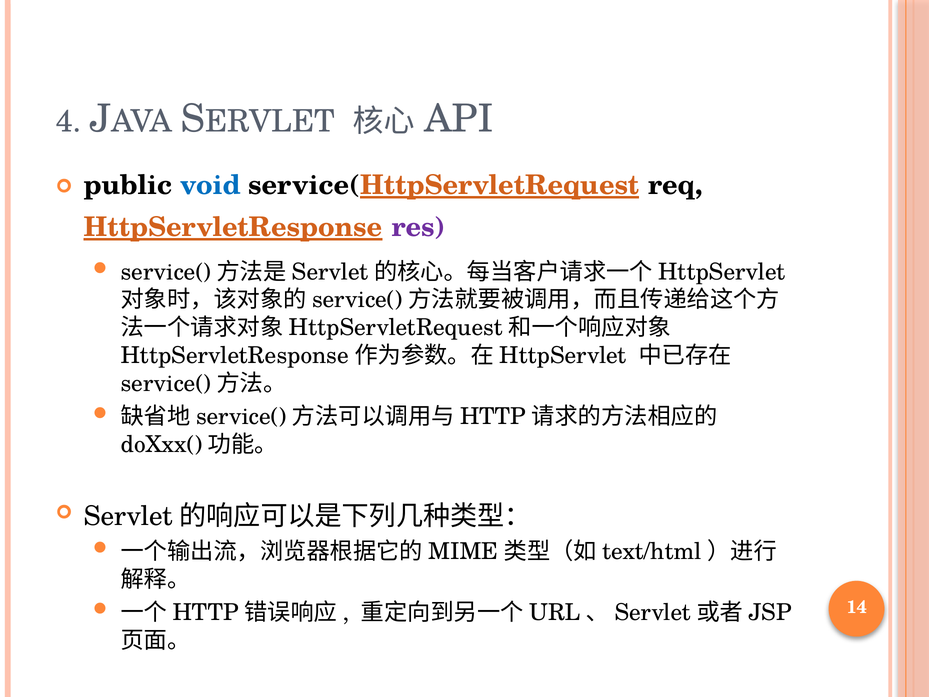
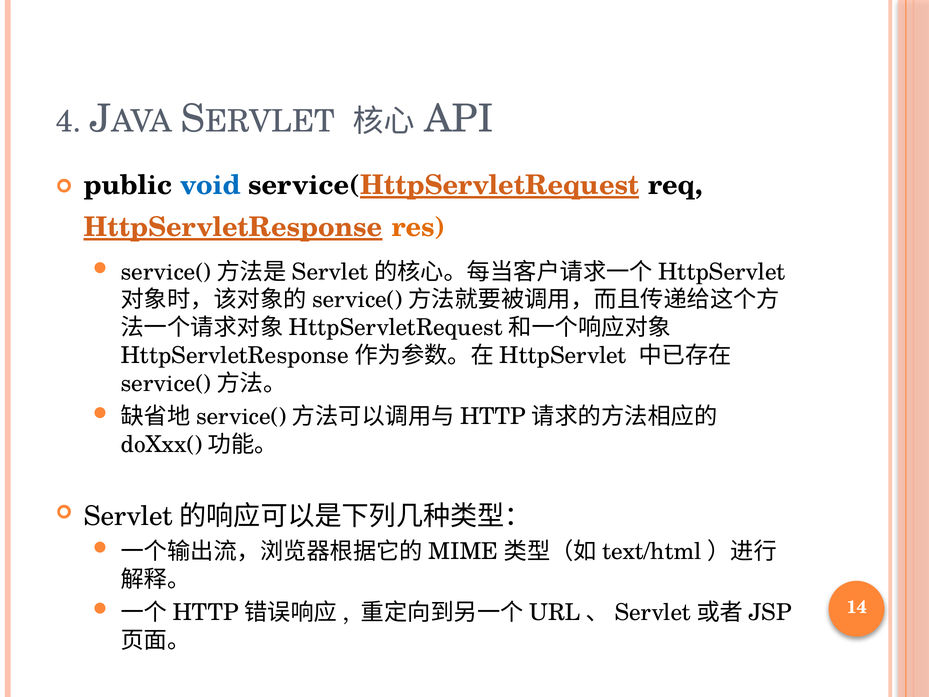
res colour: purple -> orange
